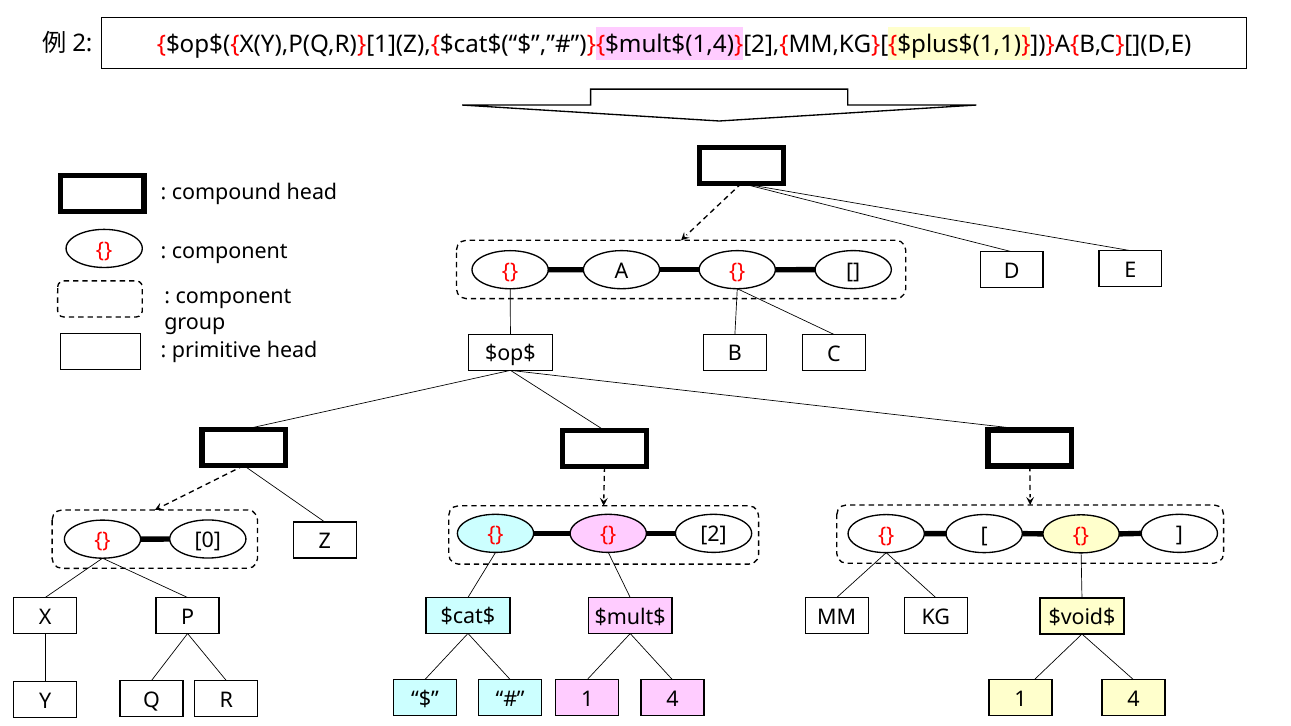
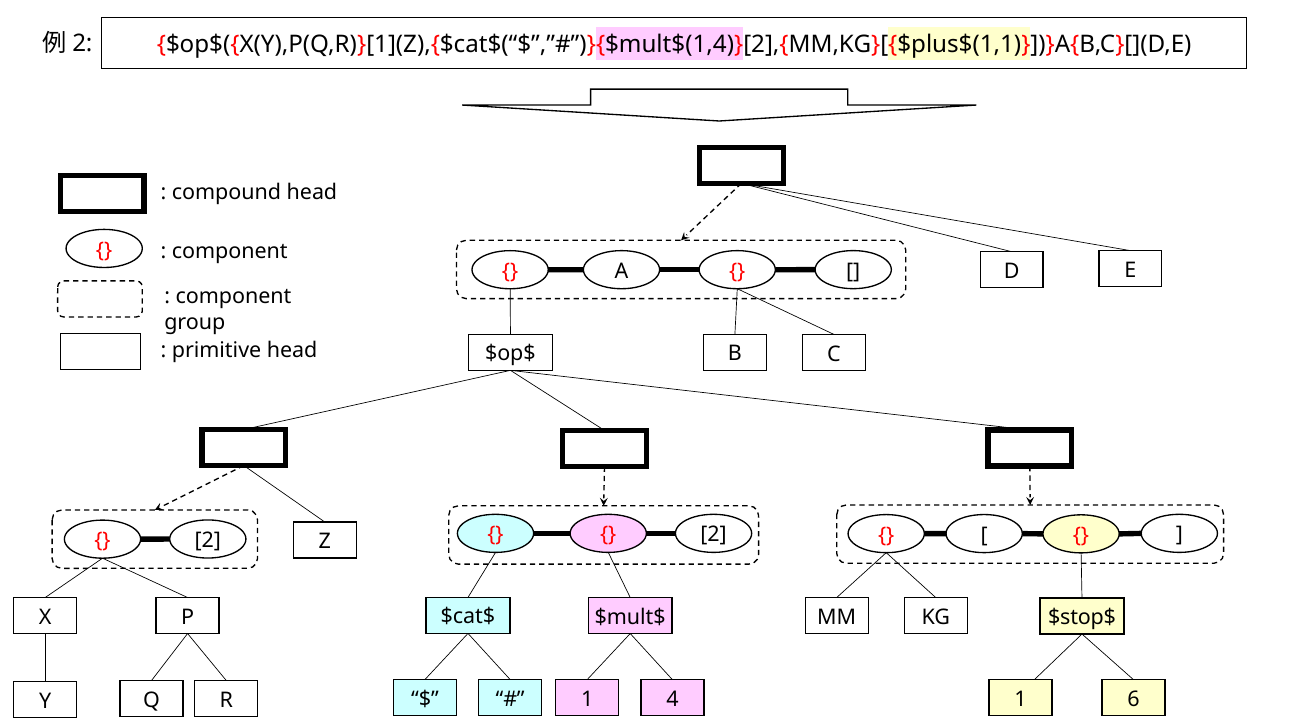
0 at (208, 541): 0 -> 2
$void$: $void$ -> $stop$
4 at (1134, 699): 4 -> 6
